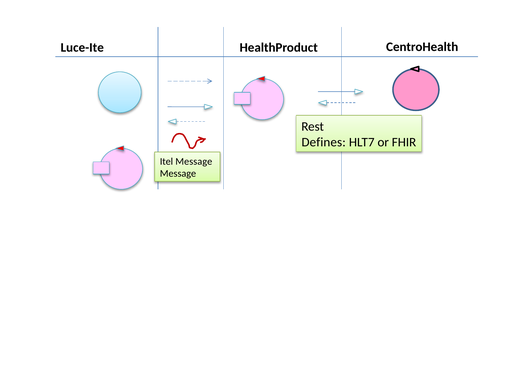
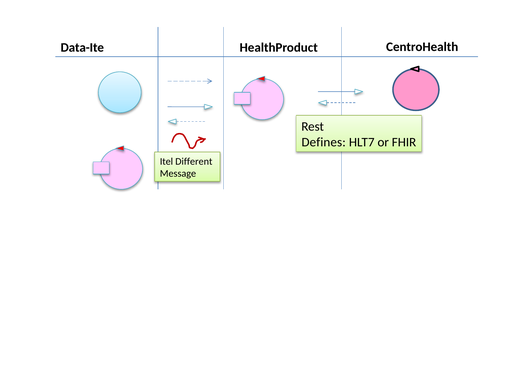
Luce-Ite: Luce-Ite -> Data-Ite
Itel Message: Message -> Different
